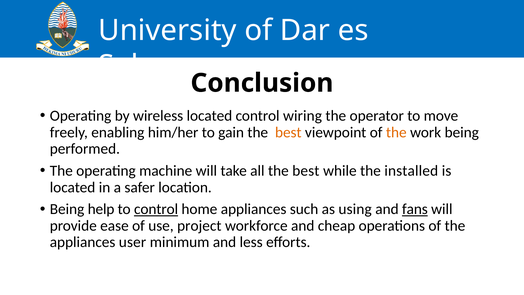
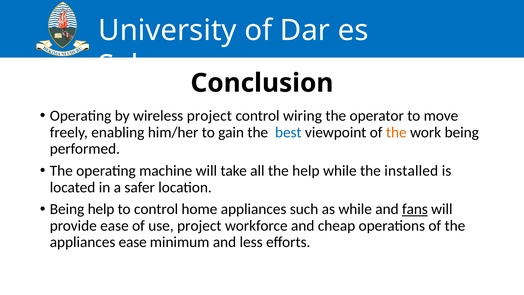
wireless located: located -> project
best at (288, 132) colour: orange -> blue
all the best: best -> help
control at (156, 209) underline: present -> none
as using: using -> while
appliances user: user -> ease
